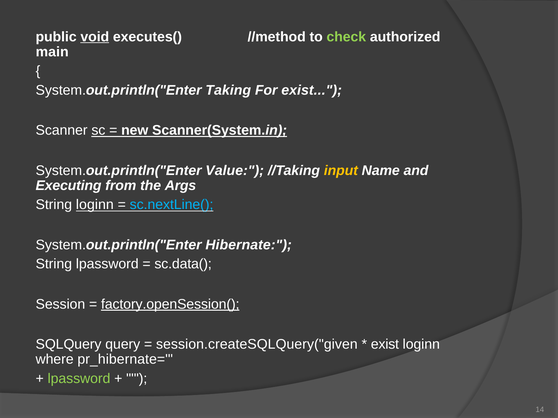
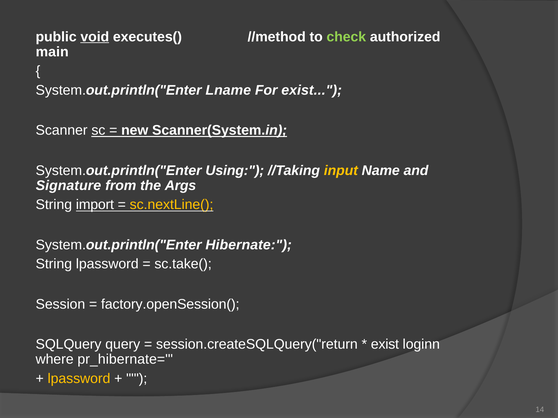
Taking: Taking -> Lname
Value: Value -> Using
Executing: Executing -> Signature
String loginn: loginn -> import
sc.nextLine( colour: light blue -> yellow
sc.data(: sc.data( -> sc.take(
factory.openSession( underline: present -> none
session.createSQLQuery("given: session.createSQLQuery("given -> session.createSQLQuery("return
lpassword at (79, 379) colour: light green -> yellow
